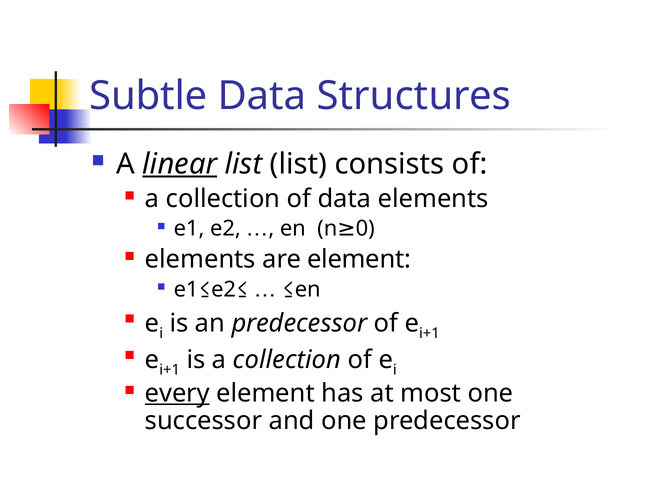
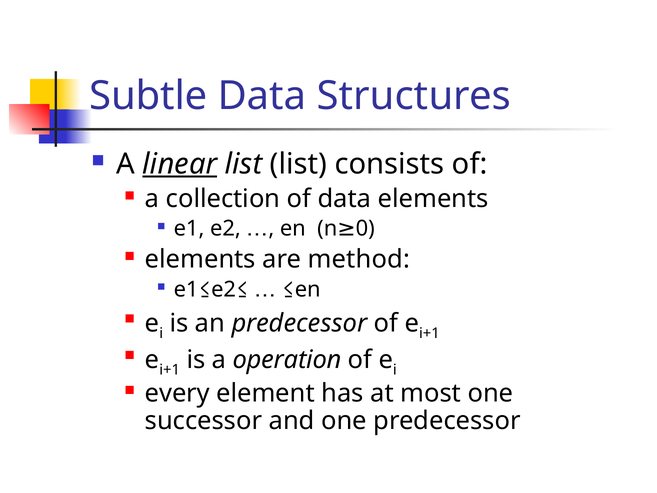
are element: element -> method
is a collection: collection -> operation
every underline: present -> none
